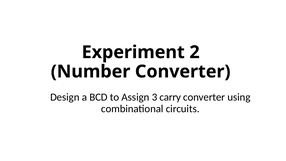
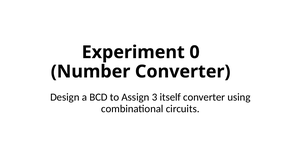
2: 2 -> 0
carry: carry -> itself
